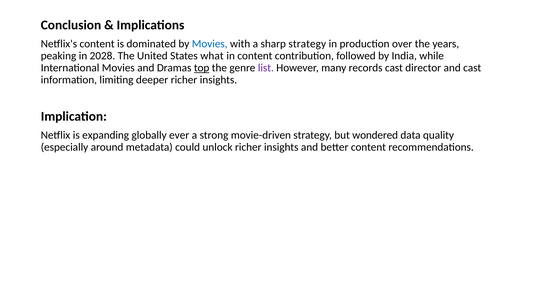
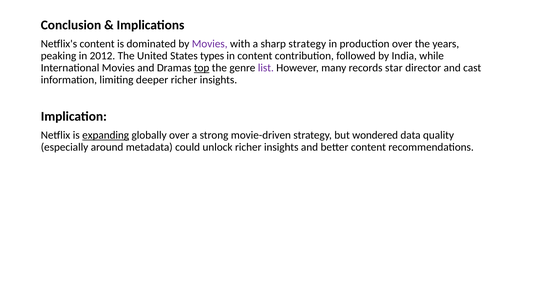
Movies at (210, 44) colour: blue -> purple
2028: 2028 -> 2012
what: what -> types
records cast: cast -> star
expanding underline: none -> present
globally ever: ever -> over
